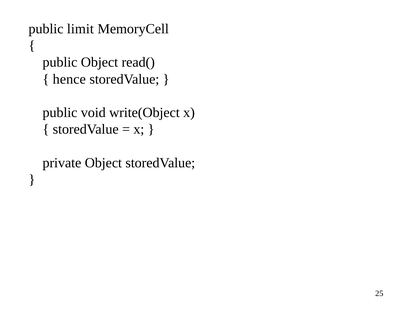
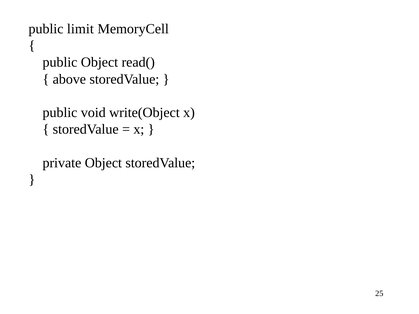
hence: hence -> above
